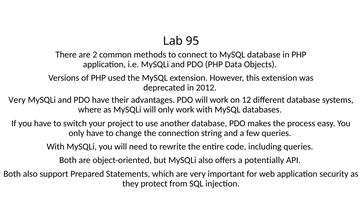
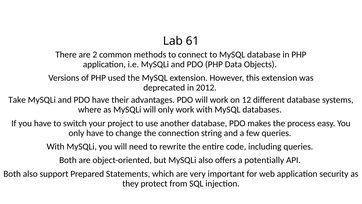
95: 95 -> 61
Very at (17, 100): Very -> Take
